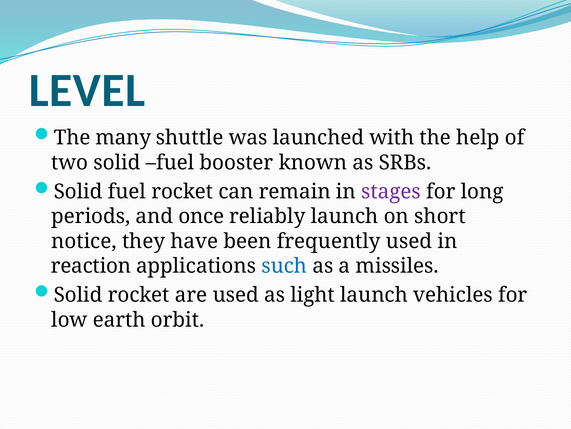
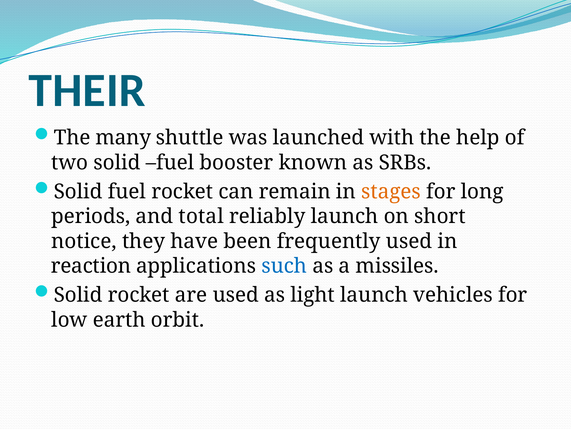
LEVEL: LEVEL -> THEIR
stages colour: purple -> orange
once: once -> total
